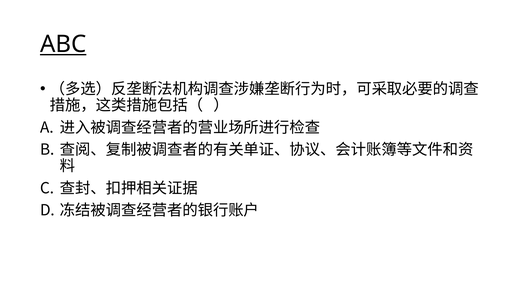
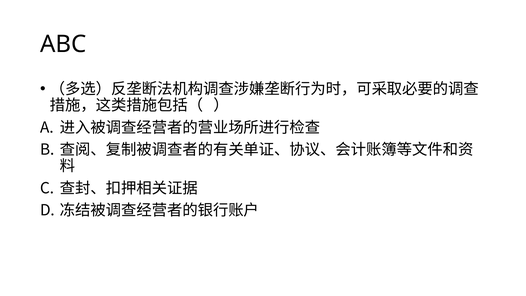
ABC underline: present -> none
